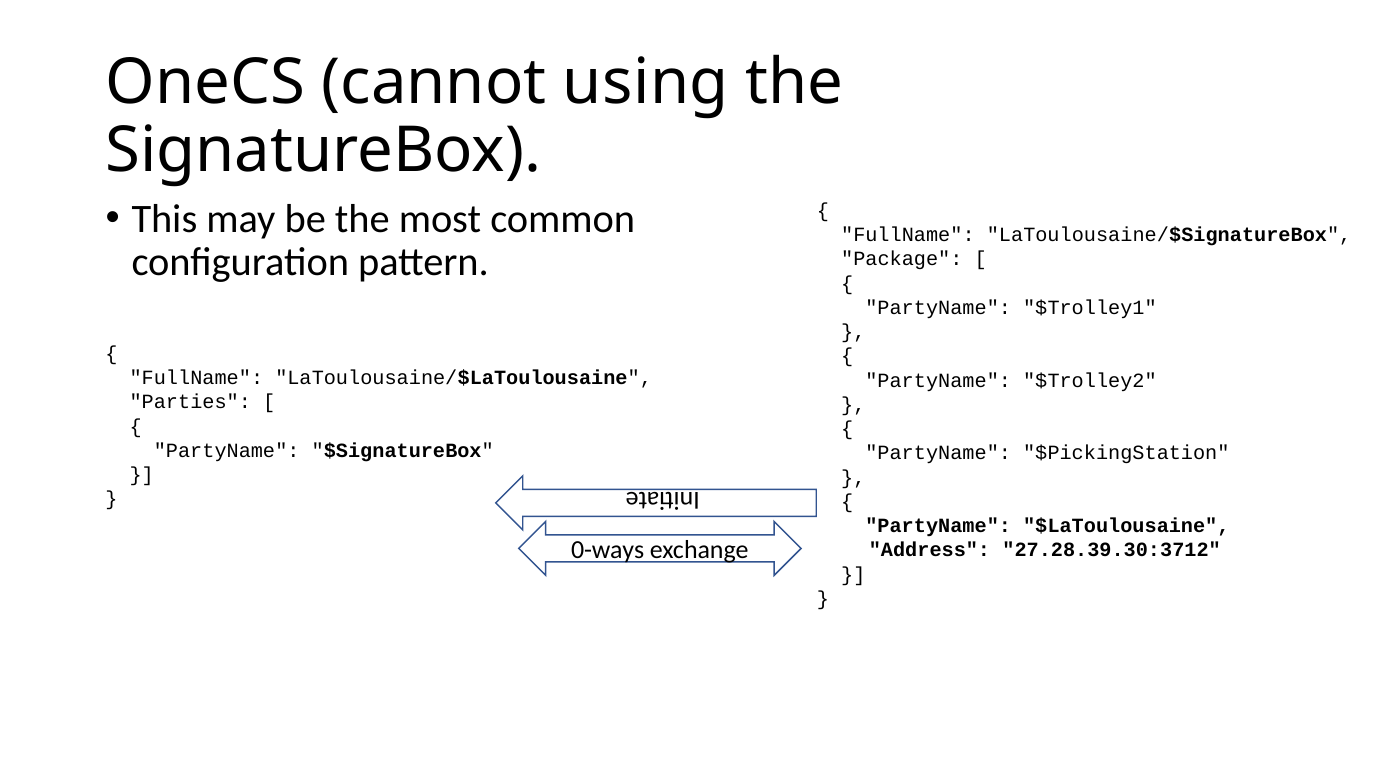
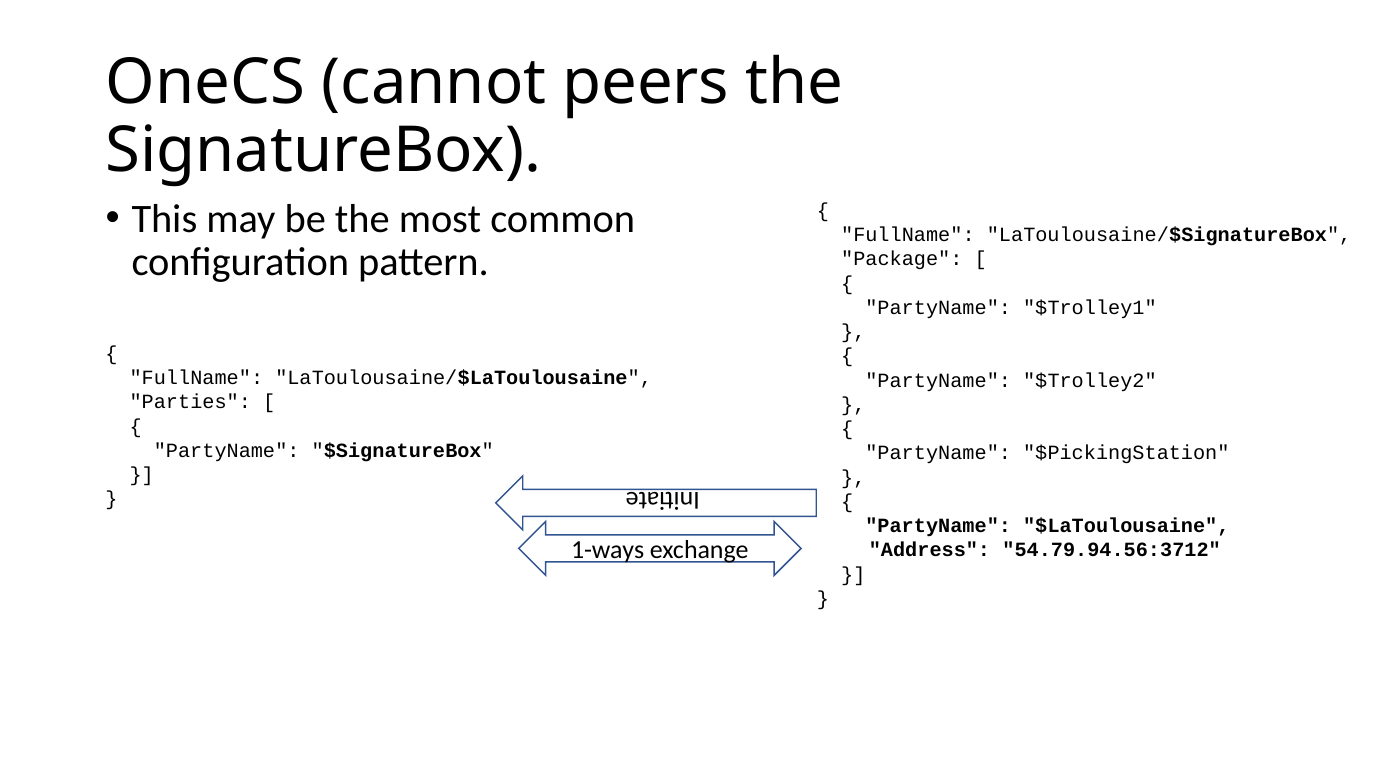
using: using -> peers
0-ways: 0-ways -> 1-ways
27.28.39.30:3712: 27.28.39.30:3712 -> 54.79.94.56:3712
